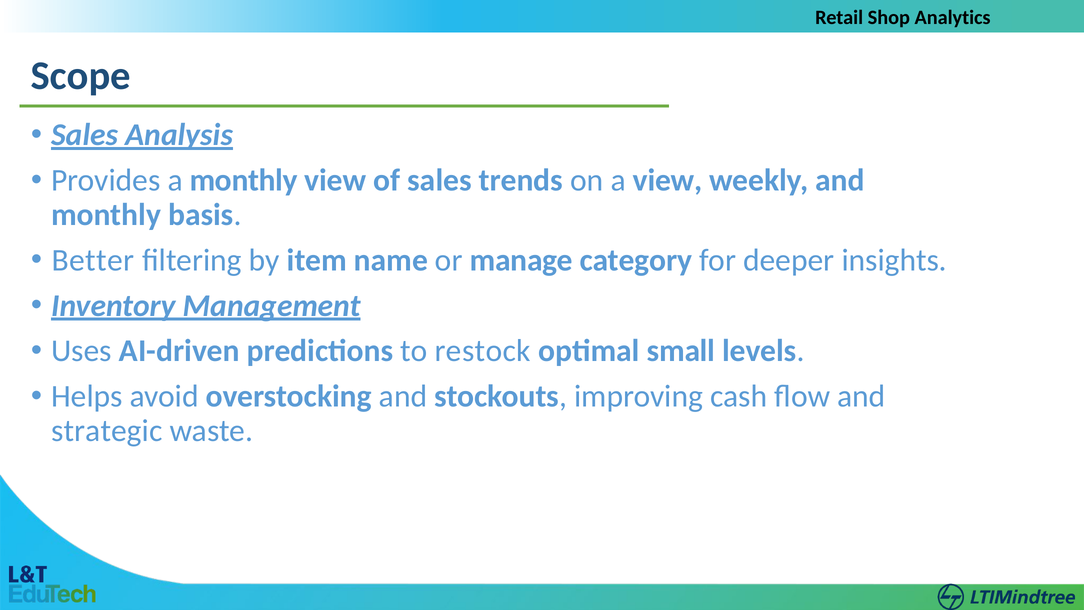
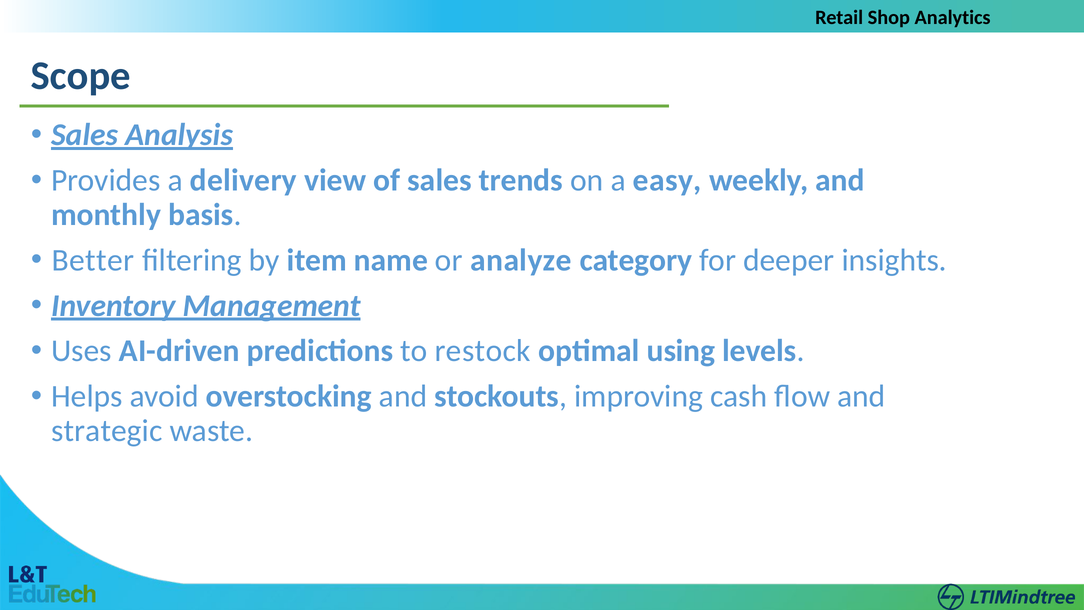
a monthly: monthly -> delivery
a view: view -> easy
manage: manage -> analyze
small: small -> using
